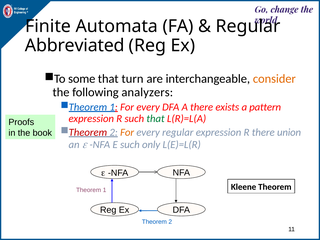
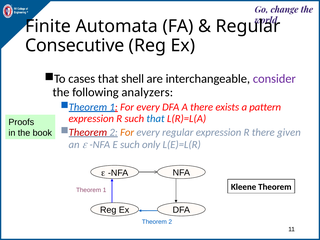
Abbreviated: Abbreviated -> Consecutive
some: some -> cases
turn: turn -> shell
consider colour: orange -> purple
that at (156, 119) colour: green -> blue
union: union -> given
